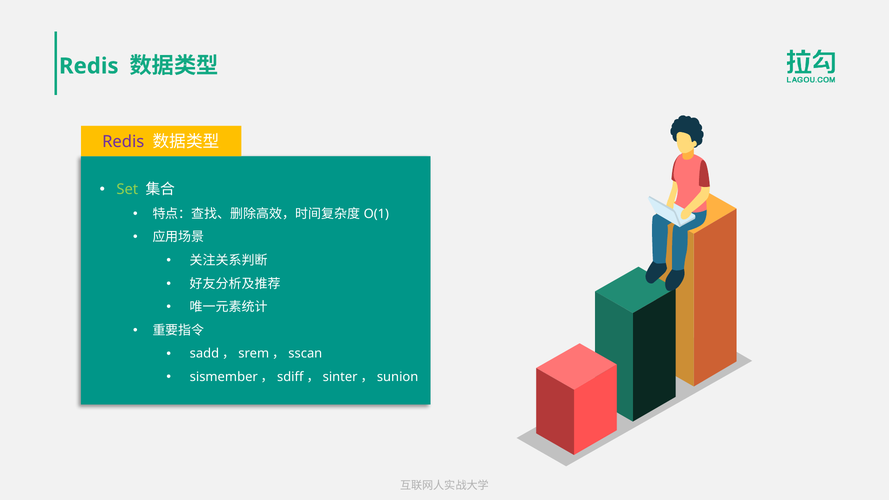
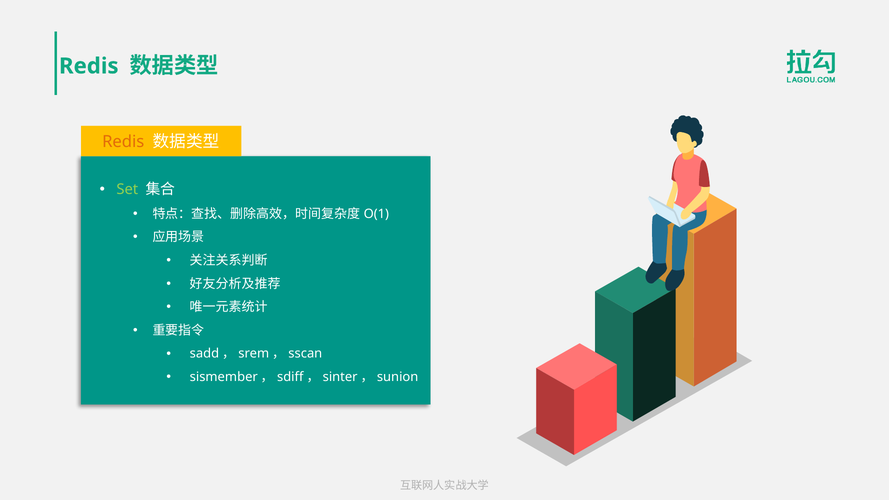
Redis at (123, 142) colour: purple -> orange
